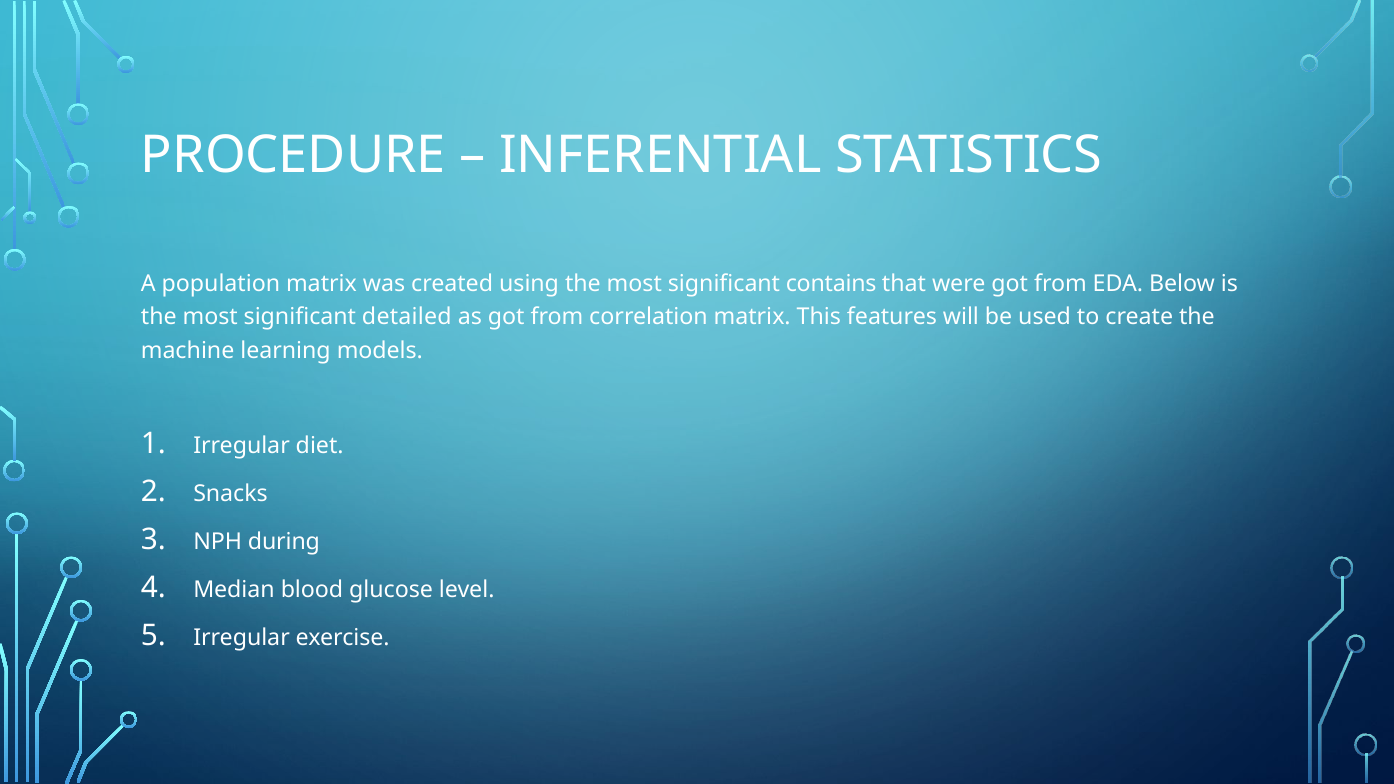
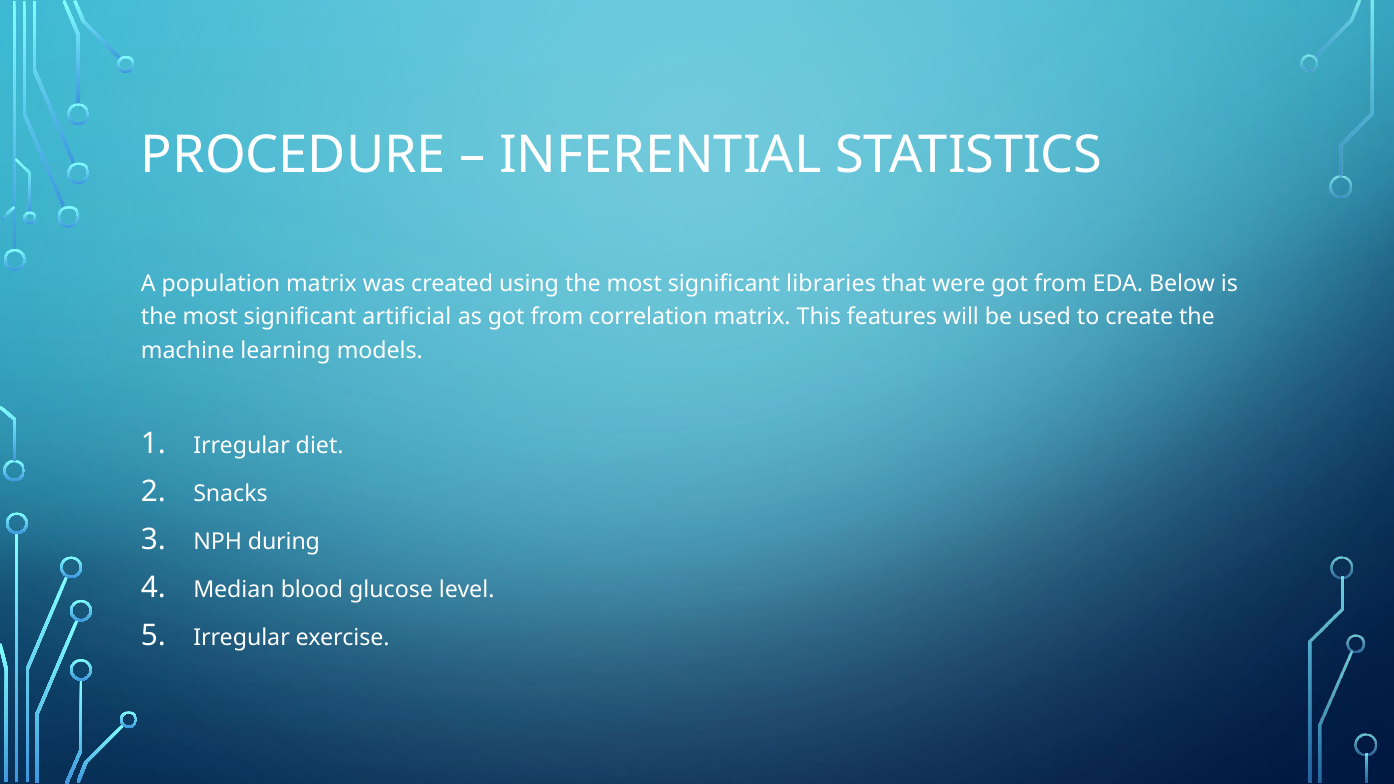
contains: contains -> libraries
detailed: detailed -> artificial
